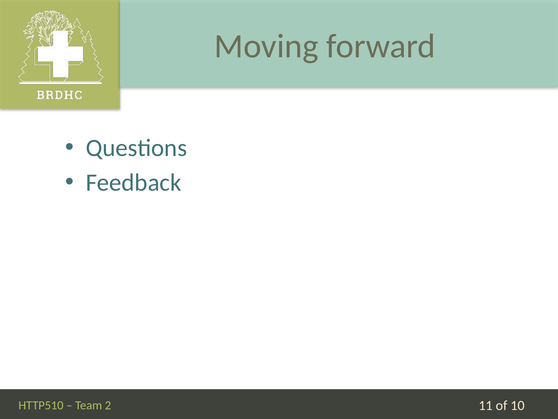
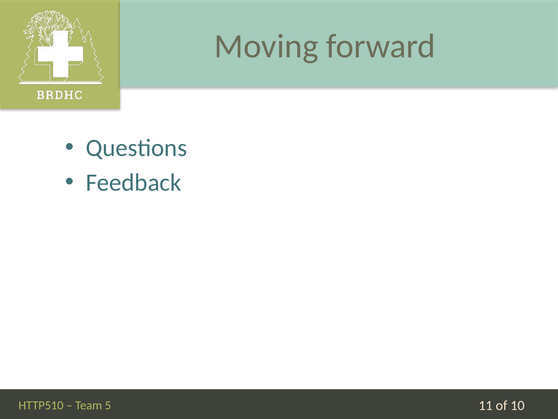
2: 2 -> 5
